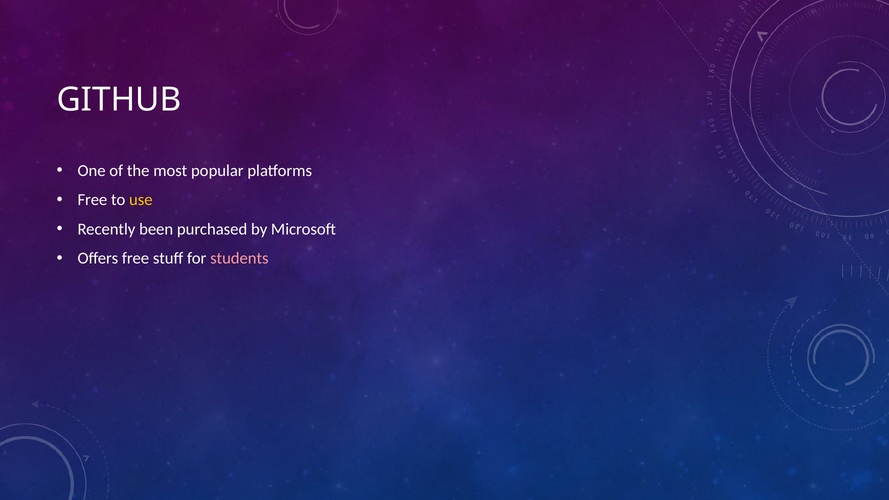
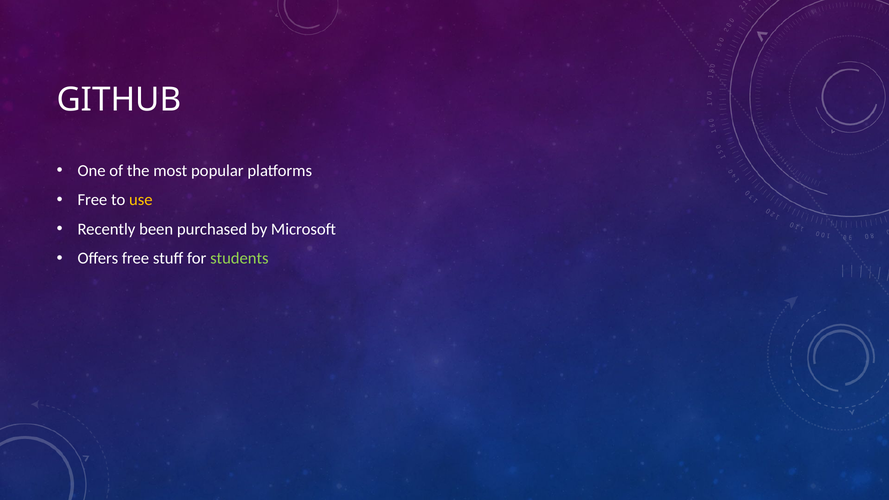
students colour: pink -> light green
